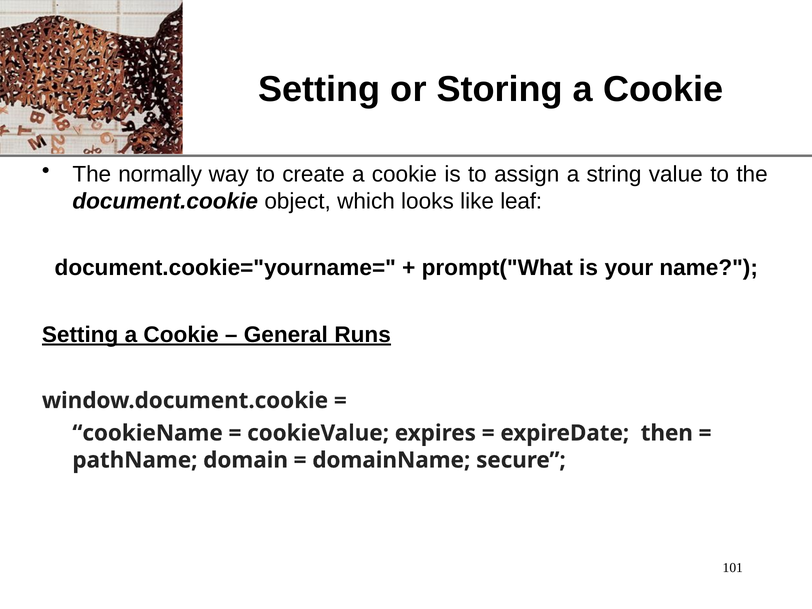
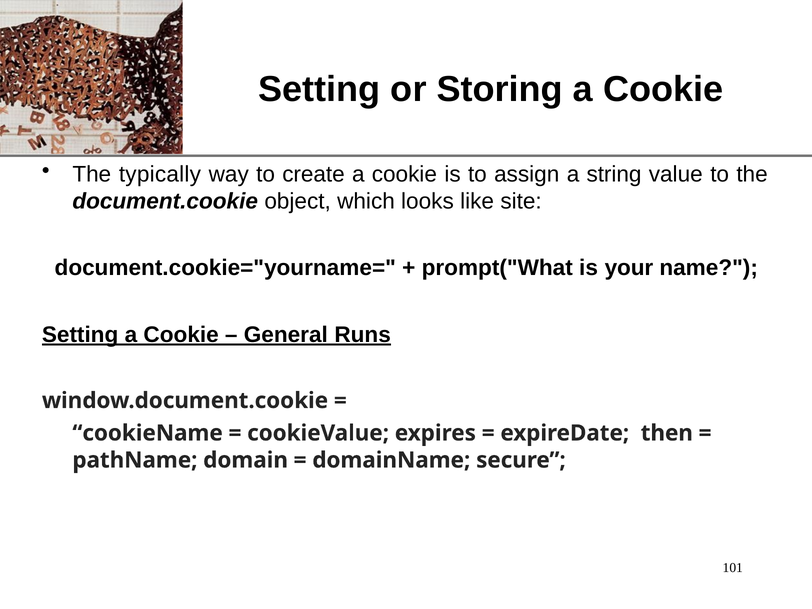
normally: normally -> typically
leaf: leaf -> site
